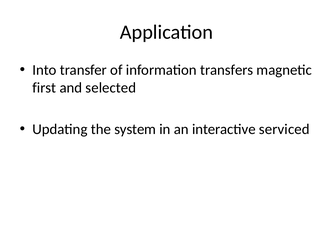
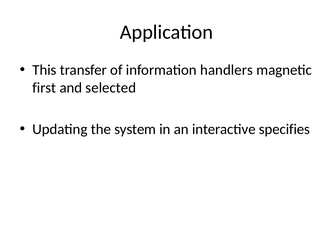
Into: Into -> This
transfers: transfers -> handlers
serviced: serviced -> specifies
